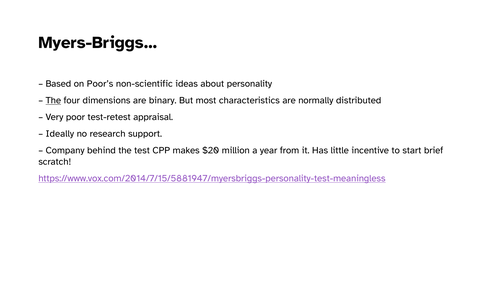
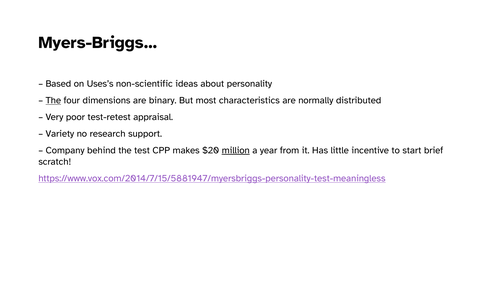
Poor’s: Poor’s -> Uses’s
Ideally: Ideally -> Variety
million underline: none -> present
